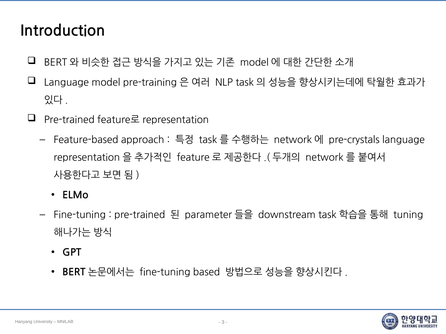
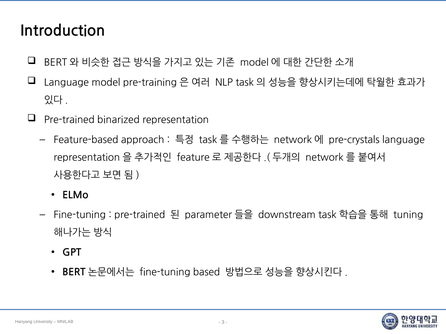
Pre-trained feature로: feature로 -> binarized
